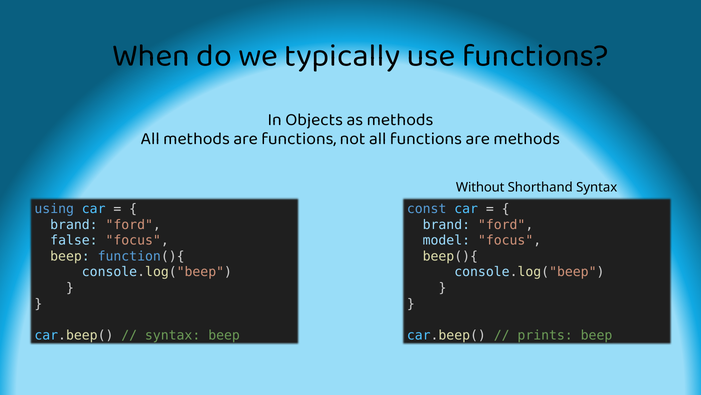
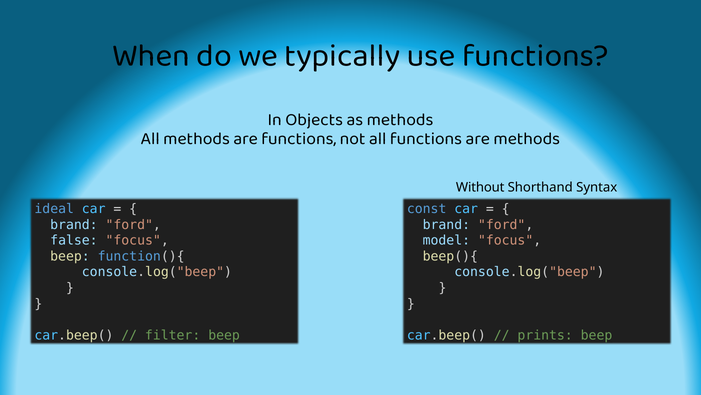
using: using -> ideal
syntax at (173, 335): syntax -> filter
